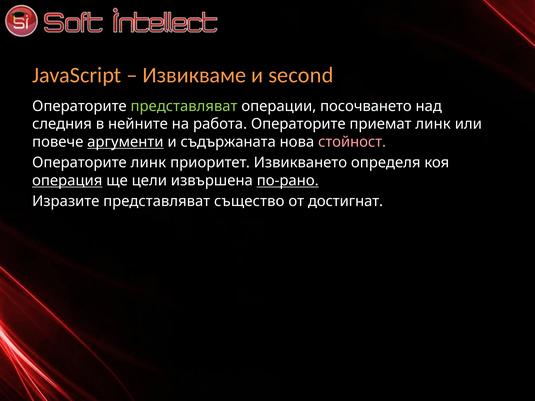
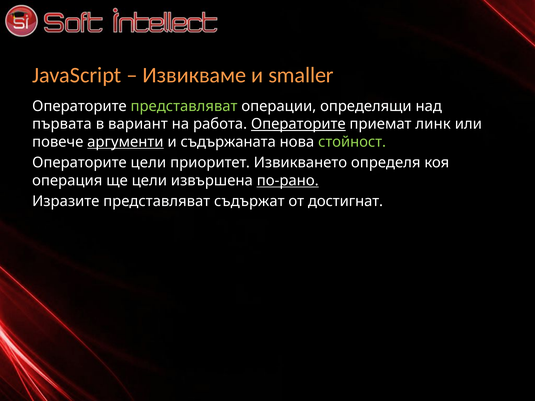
second: second -> smaller
посочването: посочването -> определящи
следния: следния -> първата
нейните: нейните -> вариант
Операторите at (298, 124) underline: none -> present
стойност colour: pink -> light green
Операторите линк: линк -> цели
операция underline: present -> none
същество: същество -> съдържат
